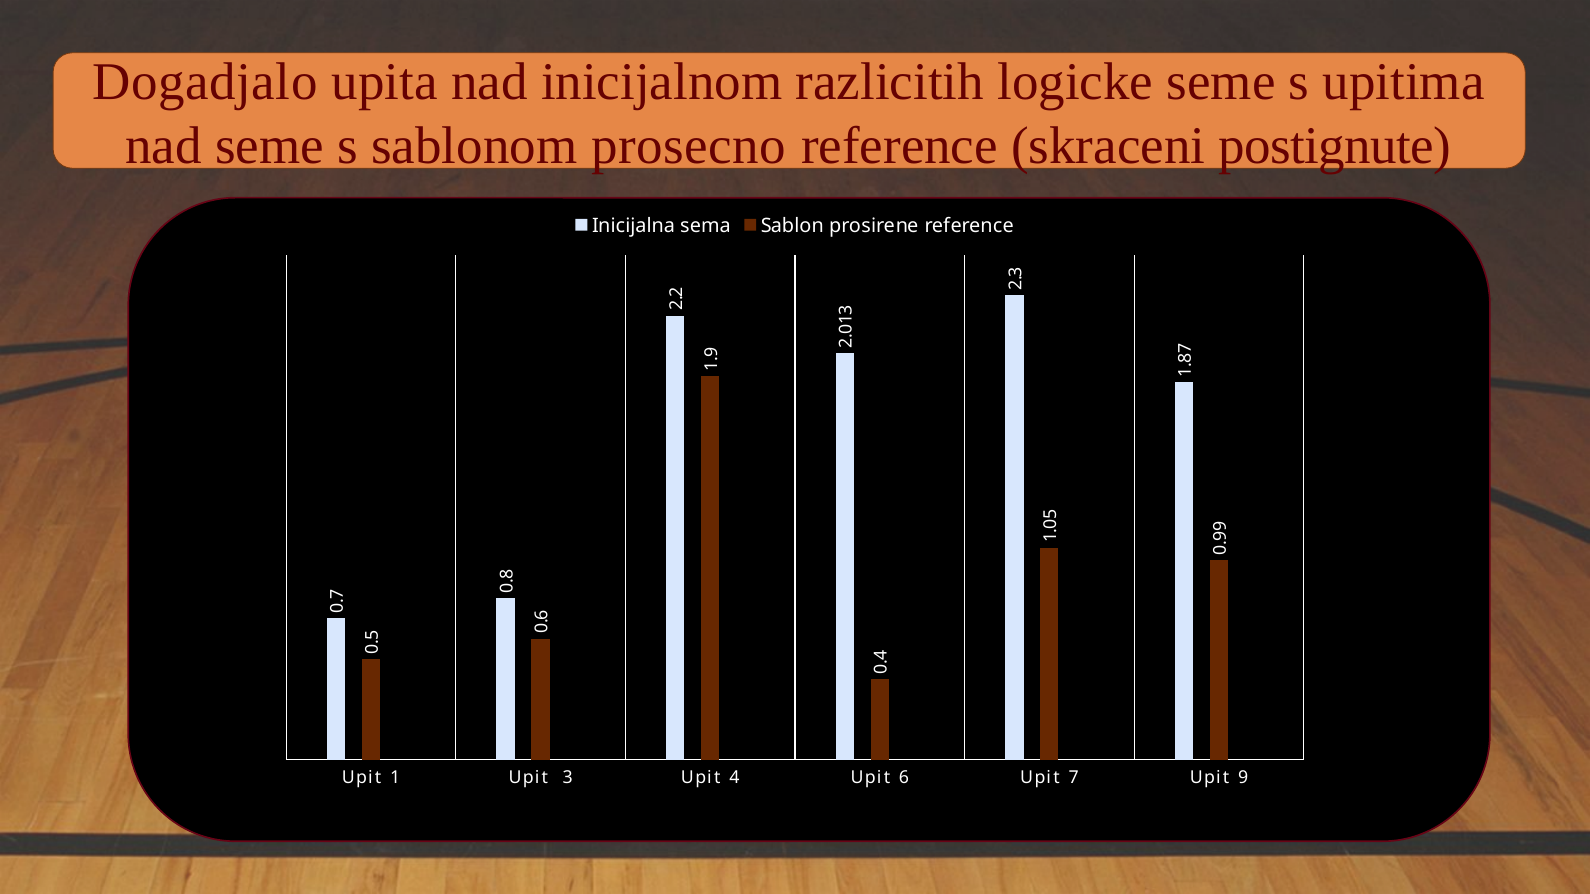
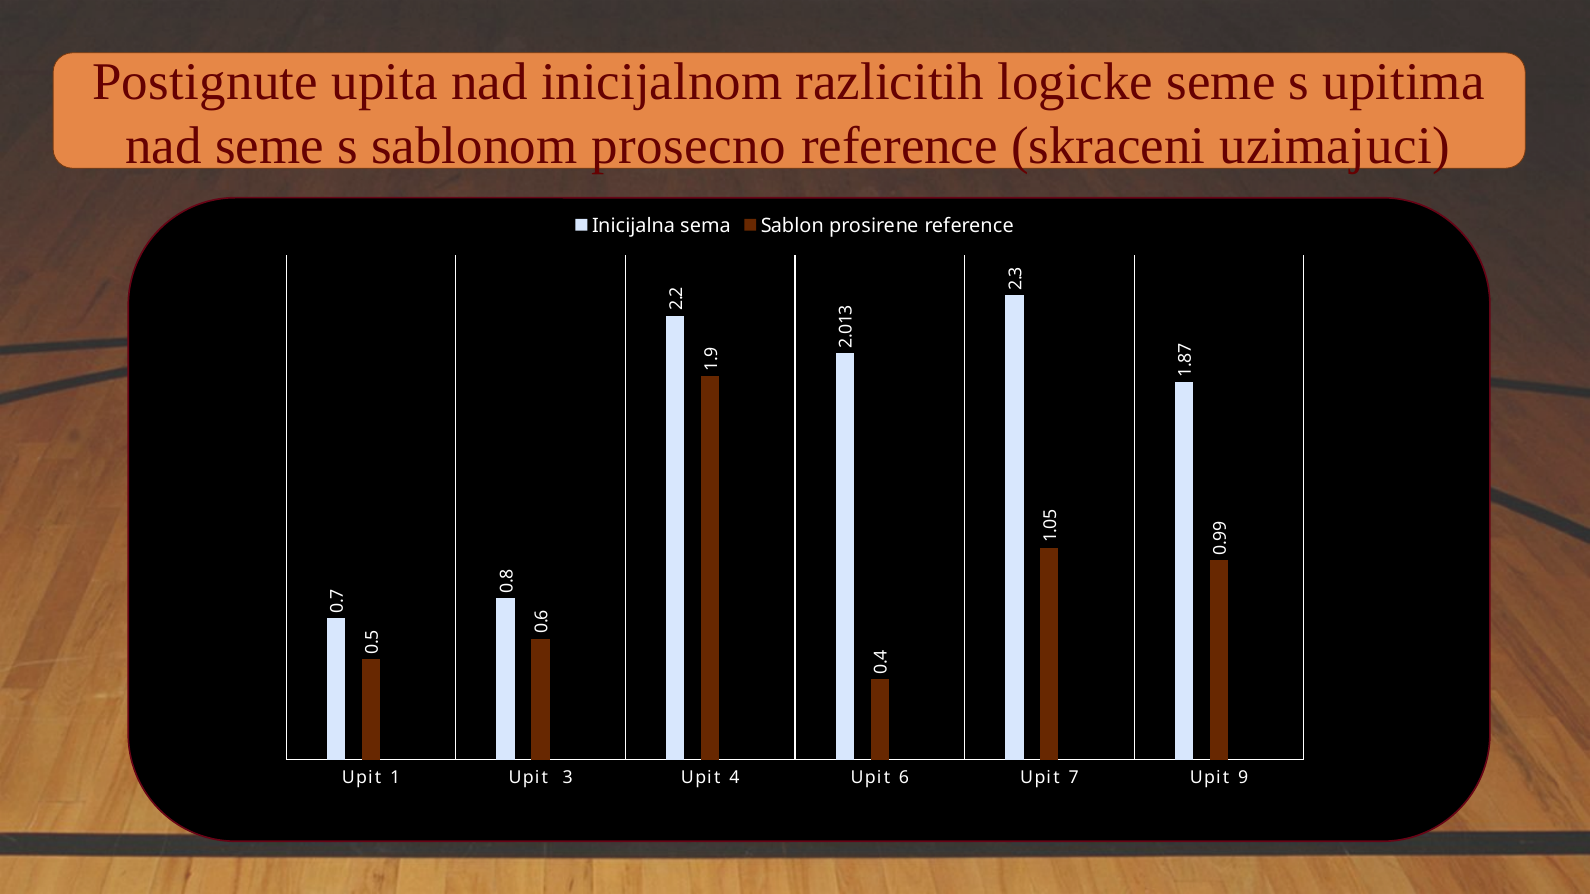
Dogadjalo: Dogadjalo -> Postignute
postignute: postignute -> uzimajuci
